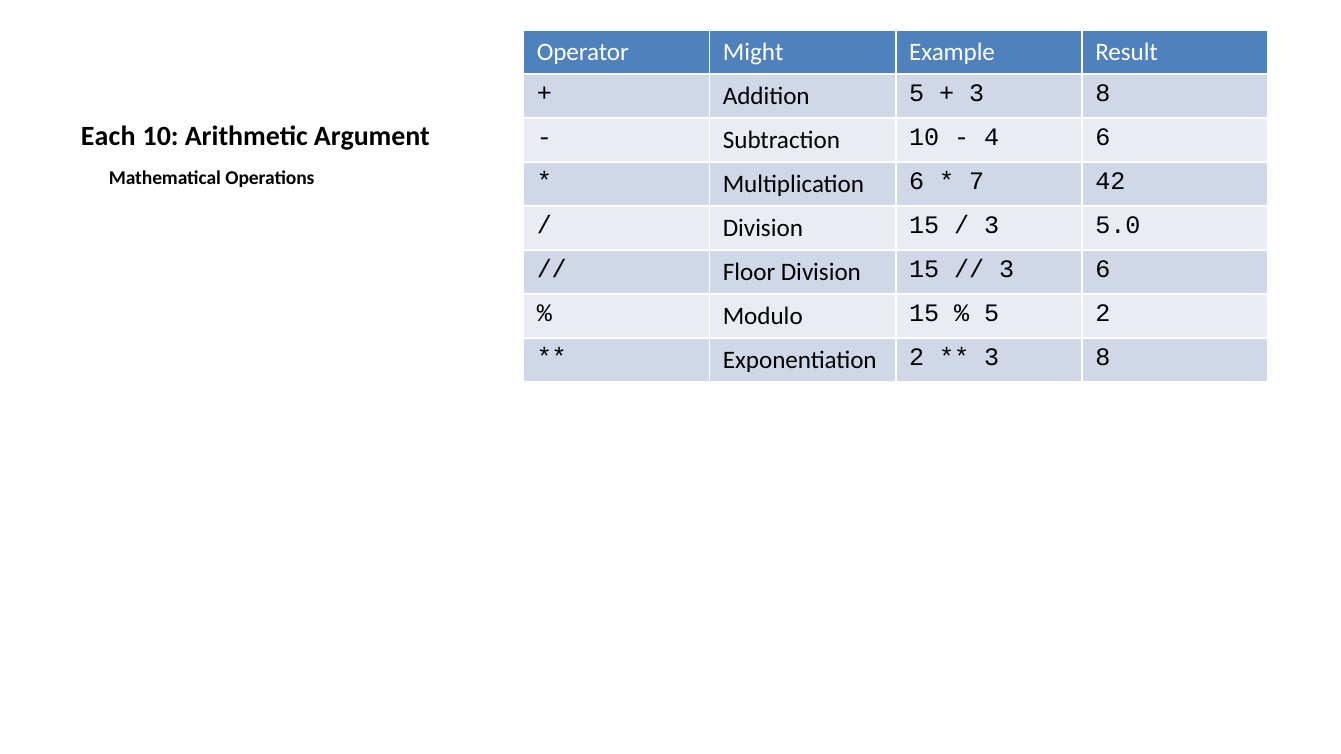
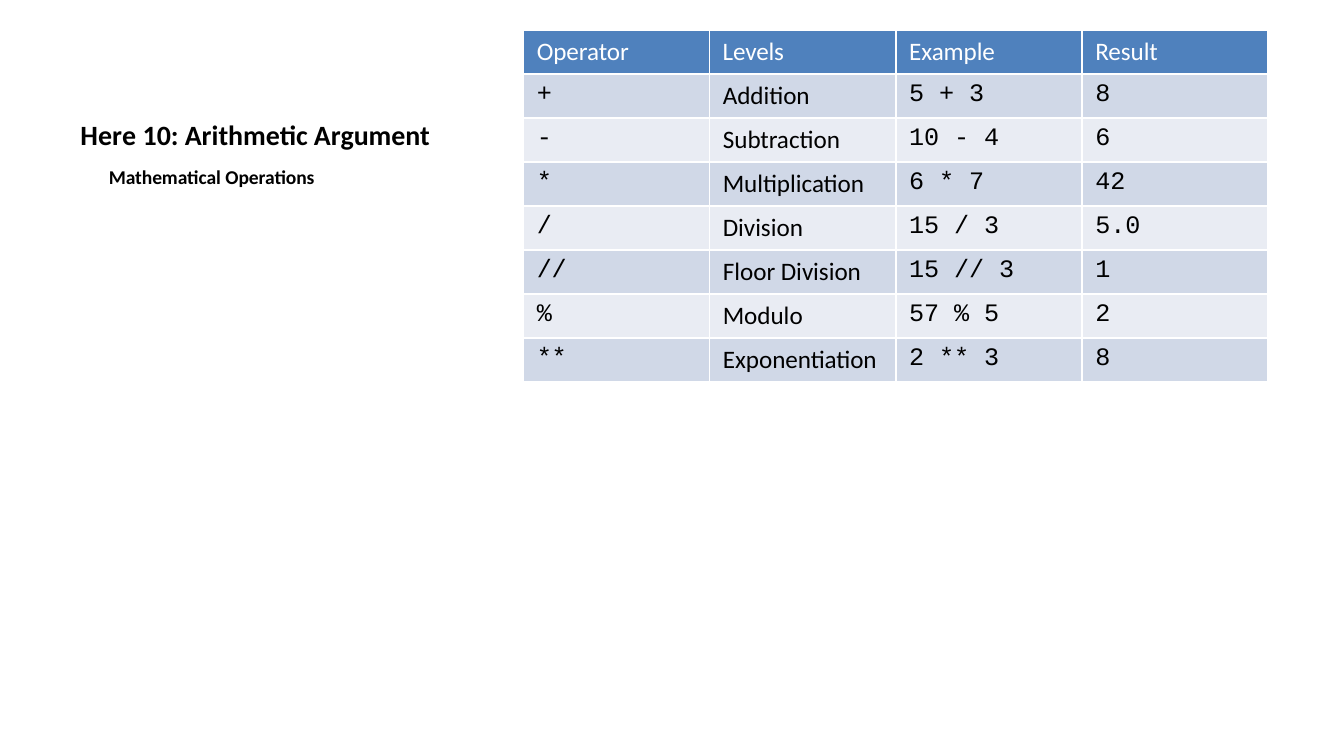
Might: Might -> Levels
Each: Each -> Here
3 6: 6 -> 1
Modulo 15: 15 -> 57
